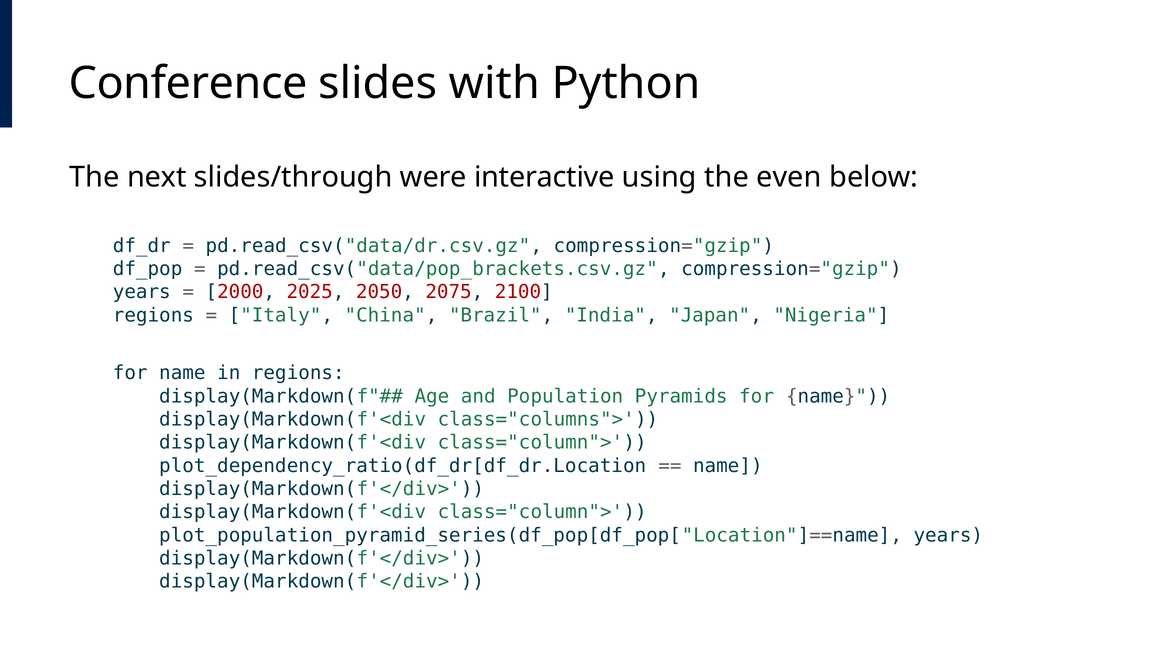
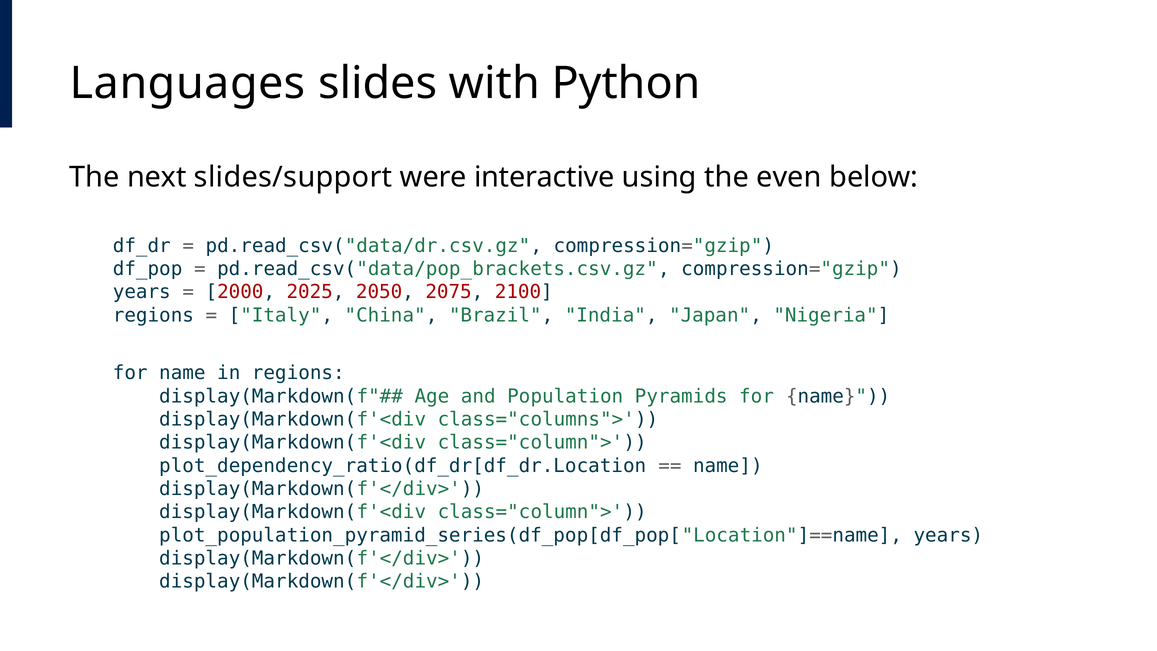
Conference: Conference -> Languages
slides/through: slides/through -> slides/support
